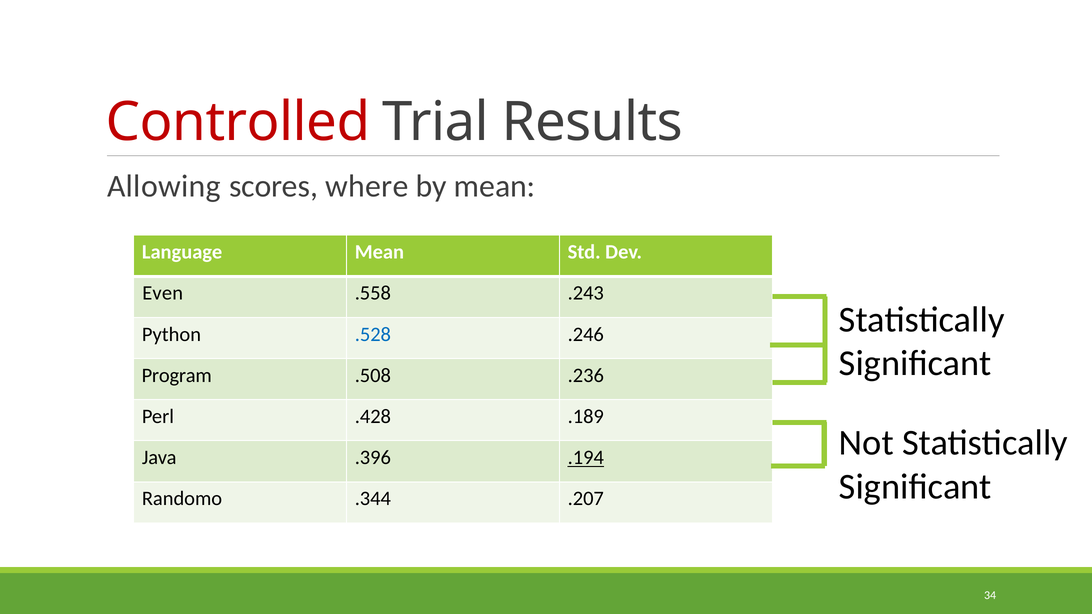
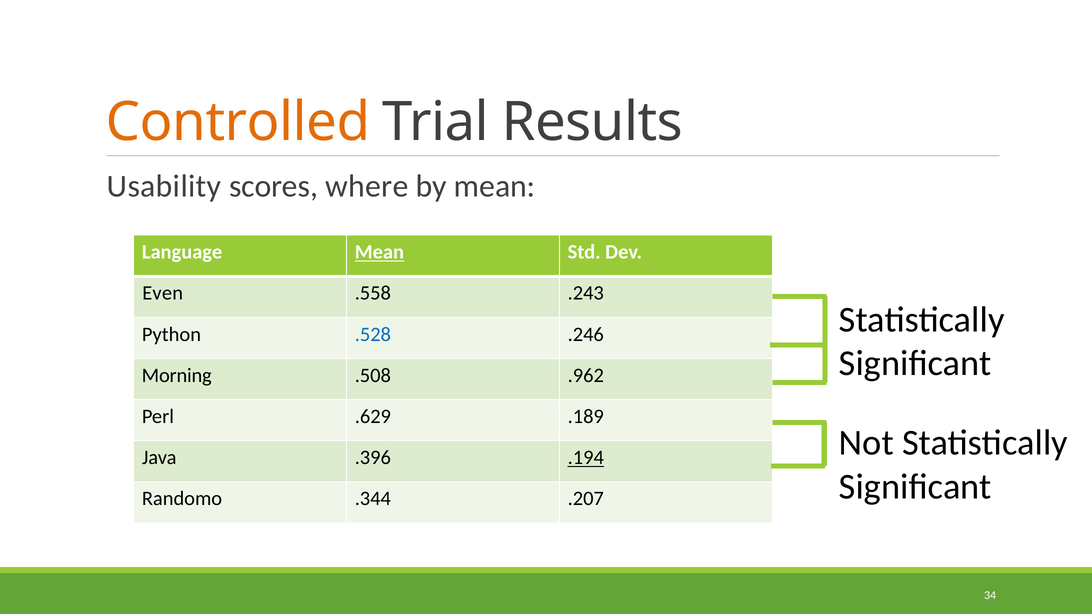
Controlled colour: red -> orange
Allowing: Allowing -> Usability
Mean at (379, 252) underline: none -> present
Program: Program -> Morning
.236: .236 -> .962
.428: .428 -> .629
